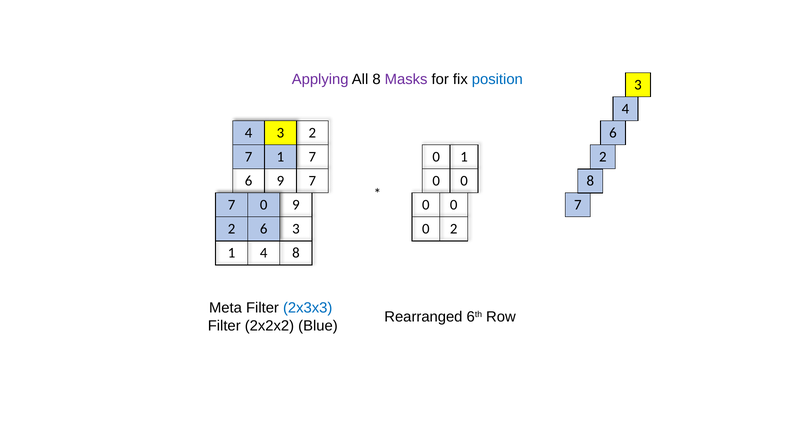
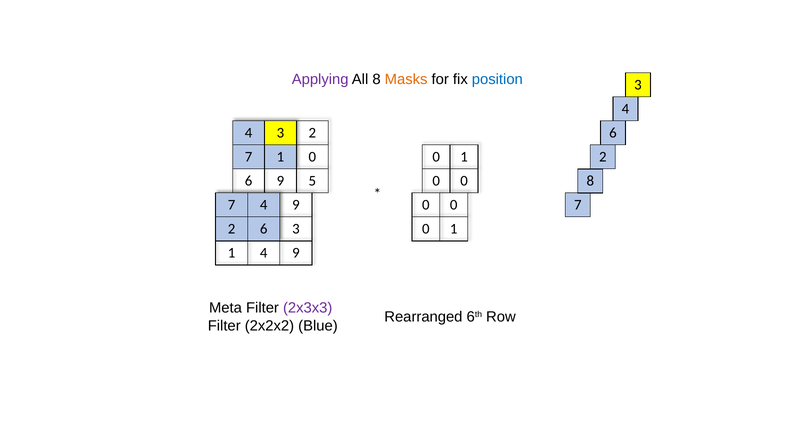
Masks colour: purple -> orange
7 1 7: 7 -> 0
9 7: 7 -> 5
0 at (264, 205): 0 -> 4
2 at (454, 229): 2 -> 1
1 4 8: 8 -> 9
2x3x3 colour: blue -> purple
